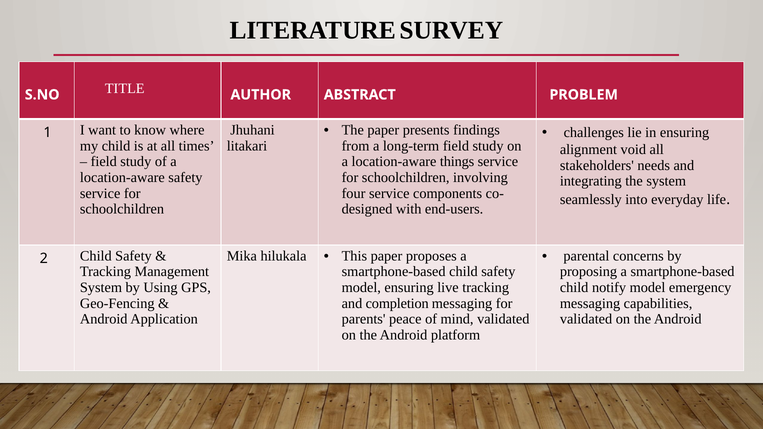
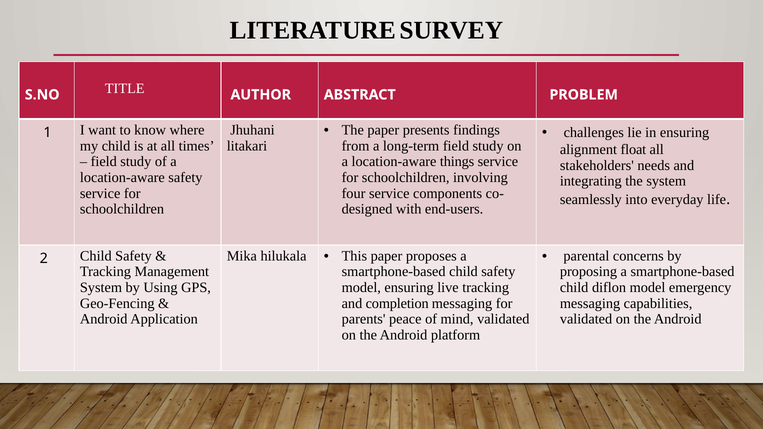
void: void -> float
notify: notify -> diflon
